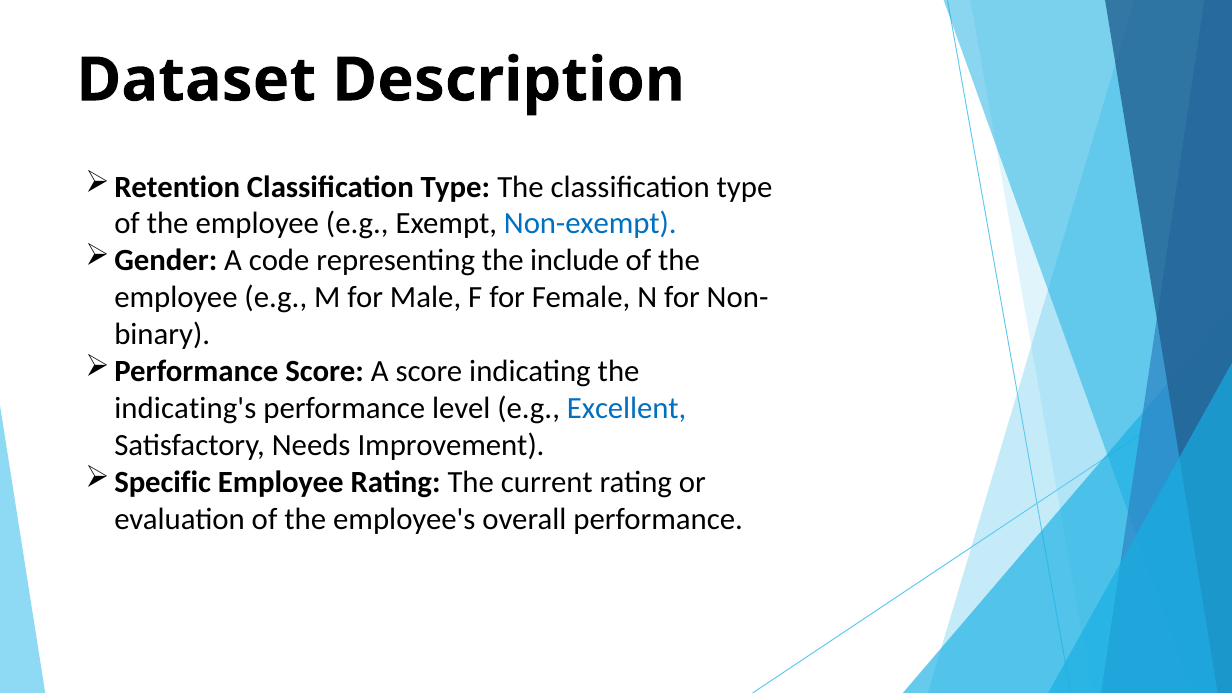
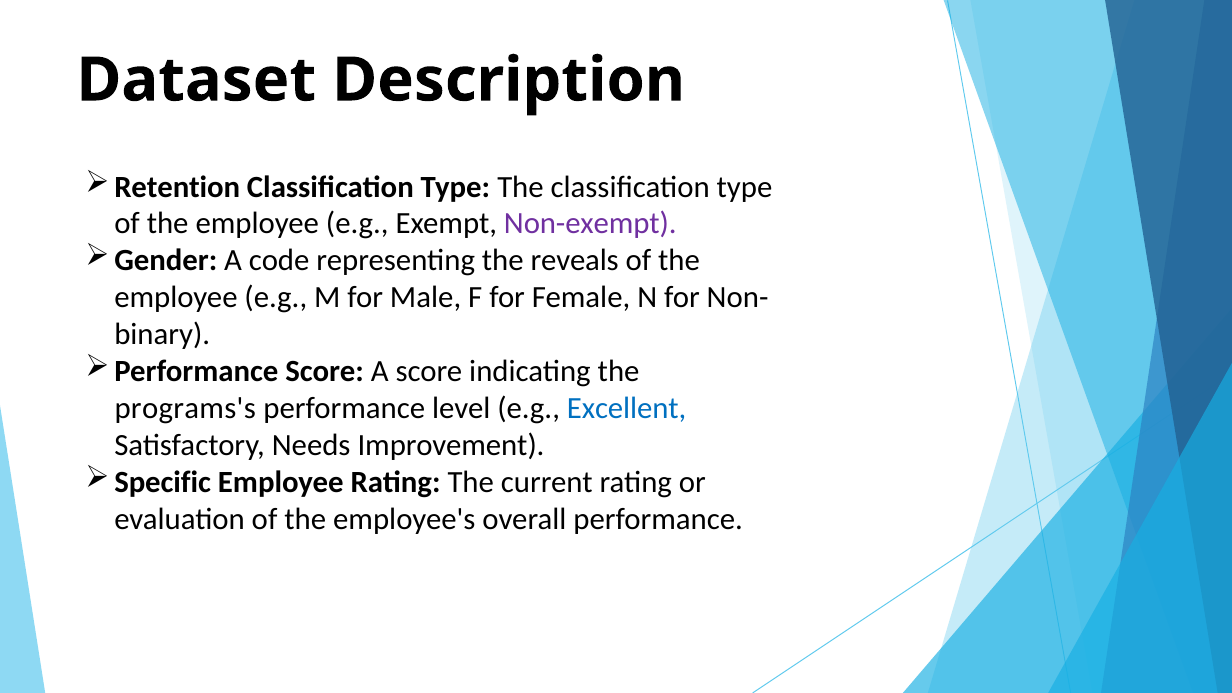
Non-exempt colour: blue -> purple
include: include -> reveals
indicating's: indicating's -> programs's
